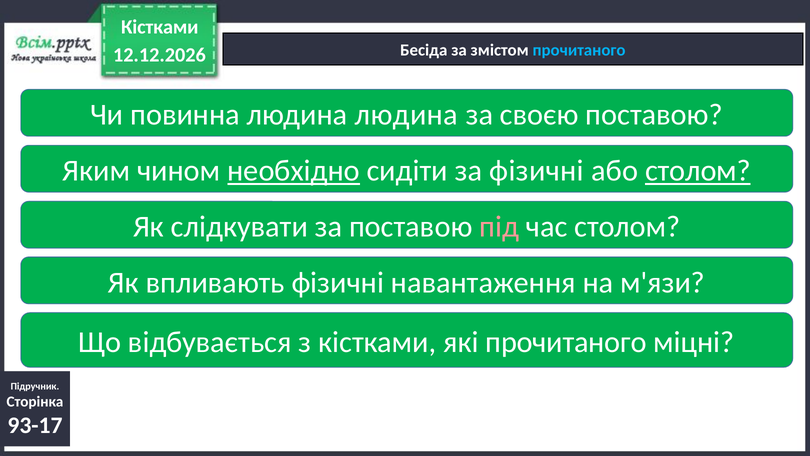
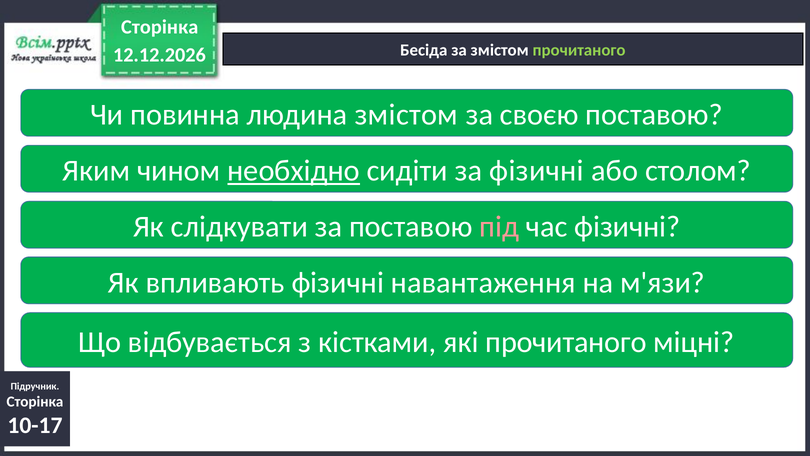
Кістками at (160, 27): Кістками -> Сторінка
прочитаного at (579, 50) colour: light blue -> light green
людина людина: людина -> змістом
столом at (698, 171) underline: present -> none
час столом: столом -> фізичні
93-17: 93-17 -> 10-17
